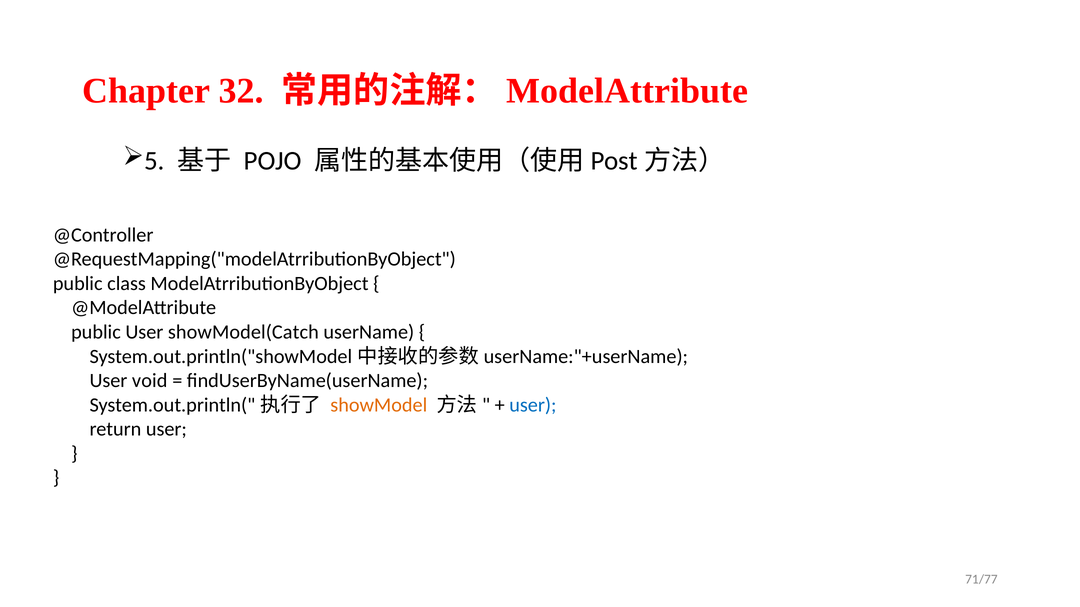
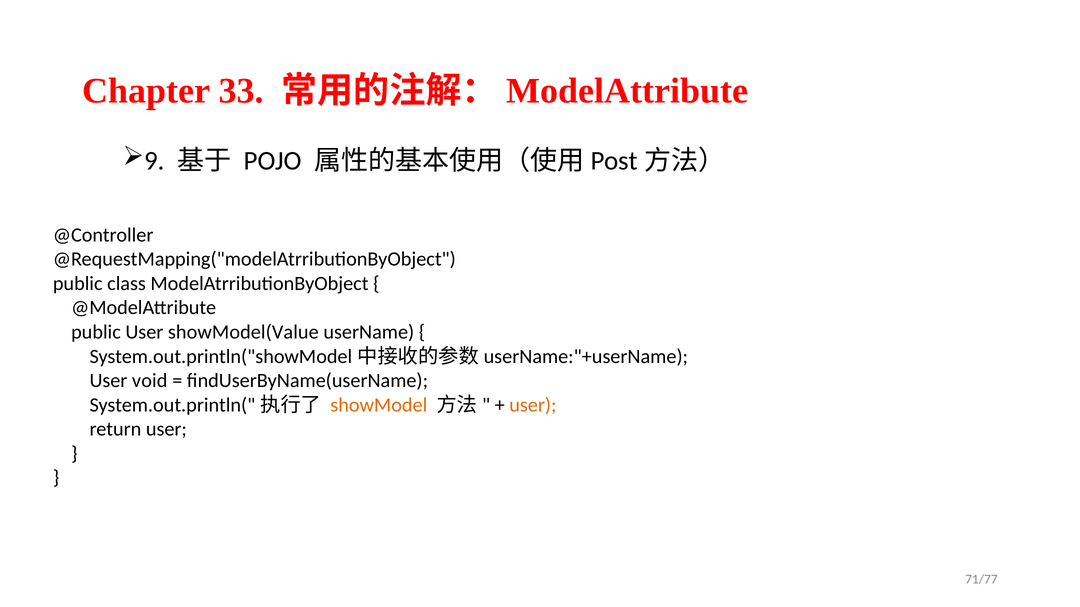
32: 32 -> 33
5: 5 -> 9
showModel(Catch: showModel(Catch -> showModel(Value
user at (533, 405) colour: blue -> orange
